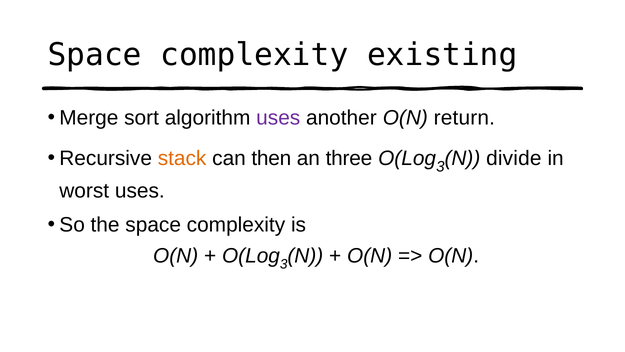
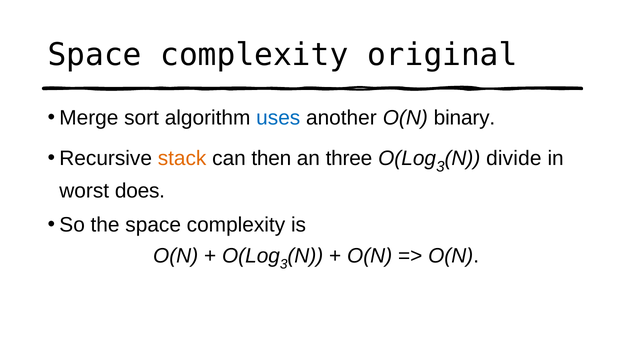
existing: existing -> original
uses at (278, 118) colour: purple -> blue
return: return -> binary
worst uses: uses -> does
